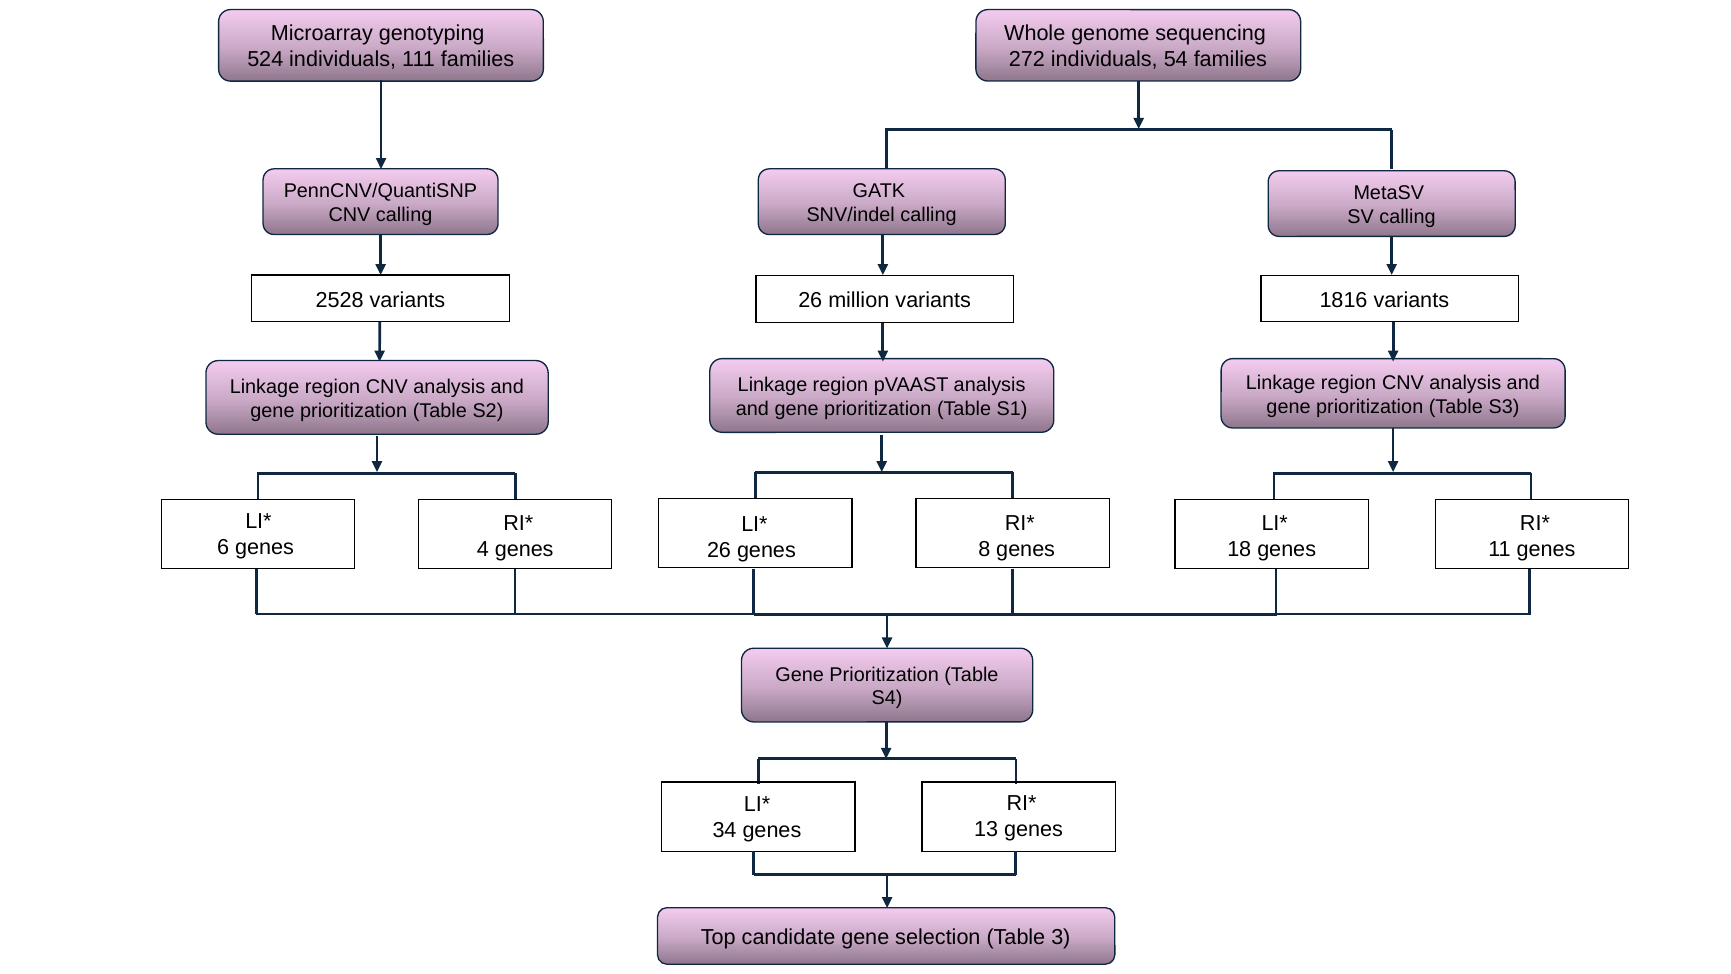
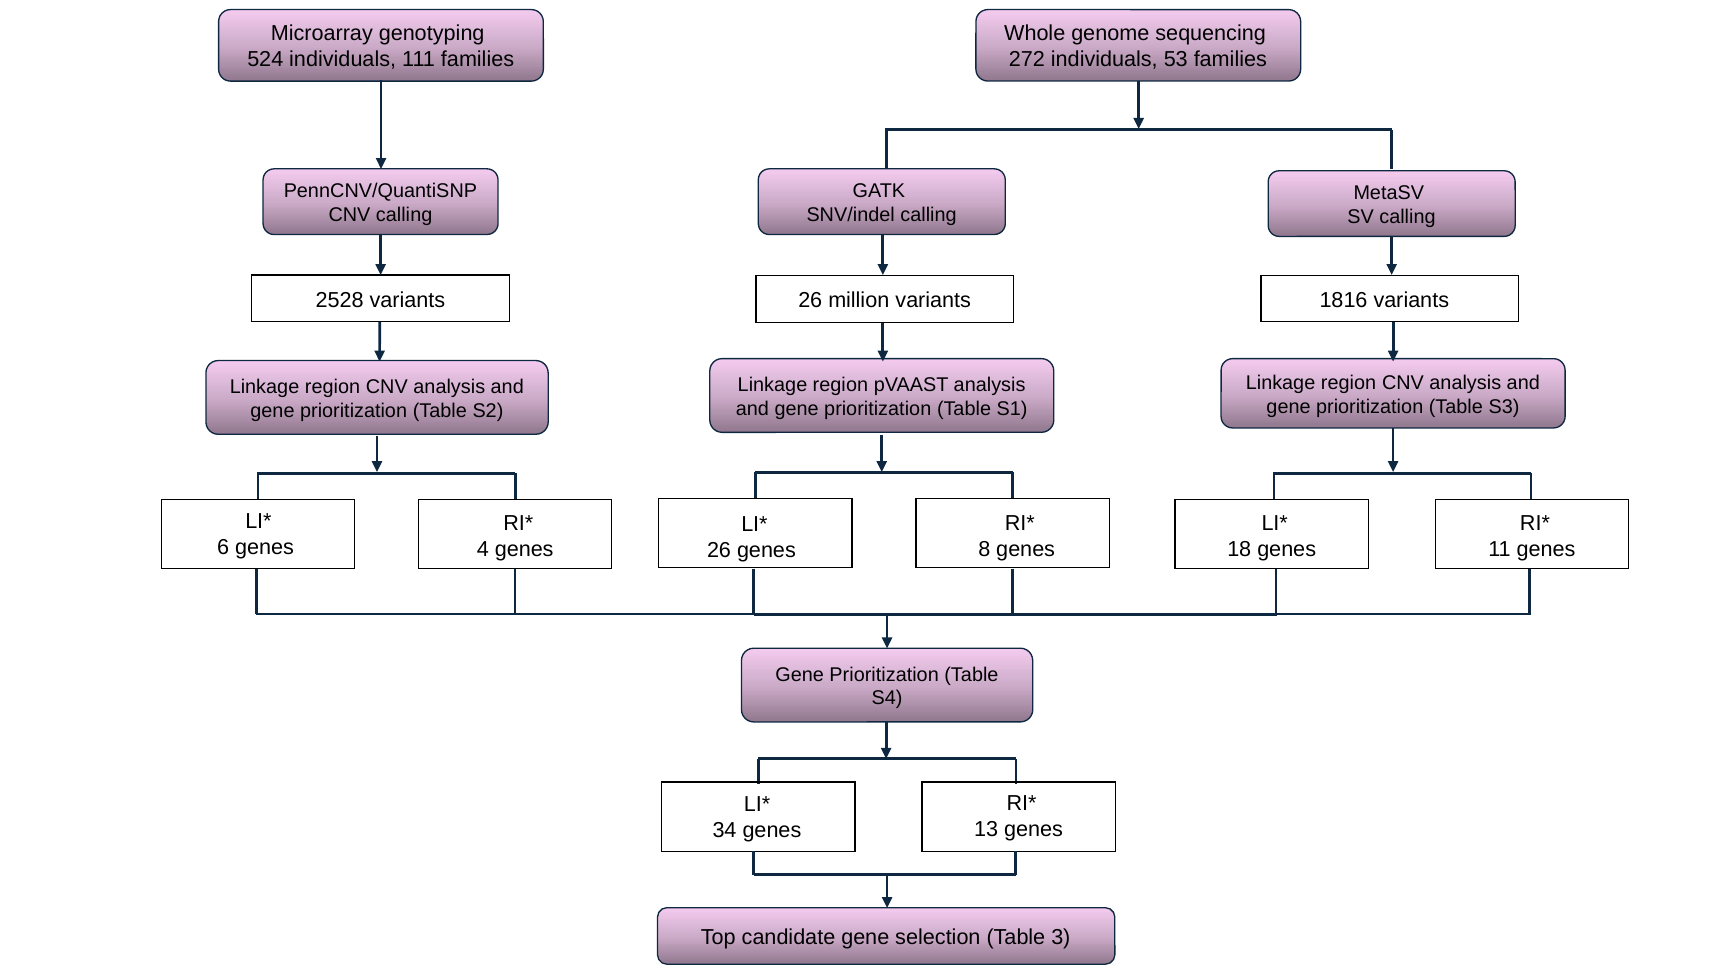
54: 54 -> 53
